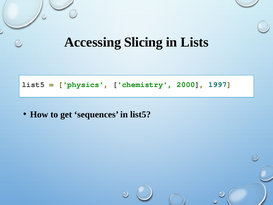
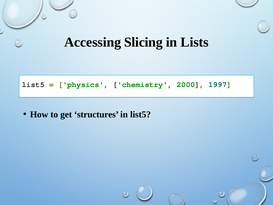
sequences: sequences -> structures
